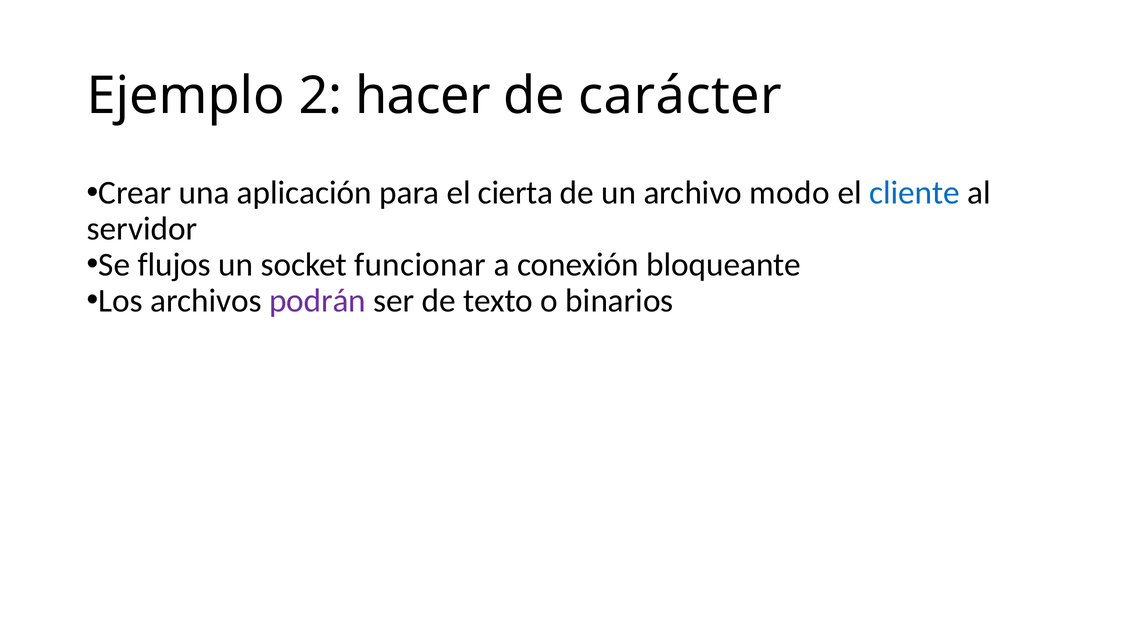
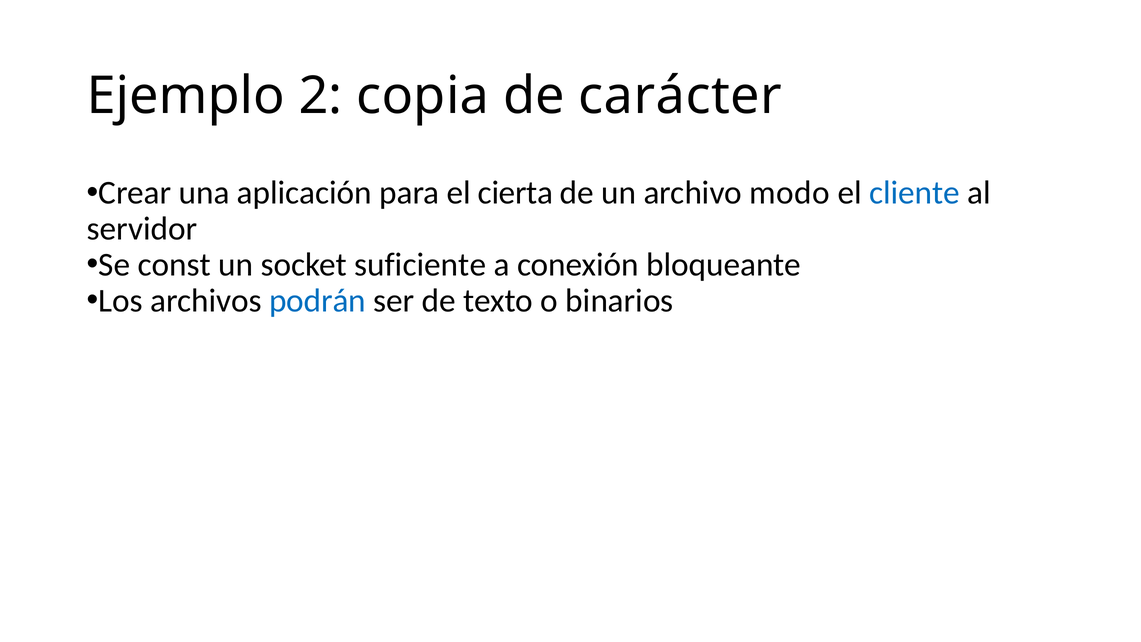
hacer: hacer -> copia
flujos: flujos -> const
funcionar: funcionar -> suficiente
podrán colour: purple -> blue
